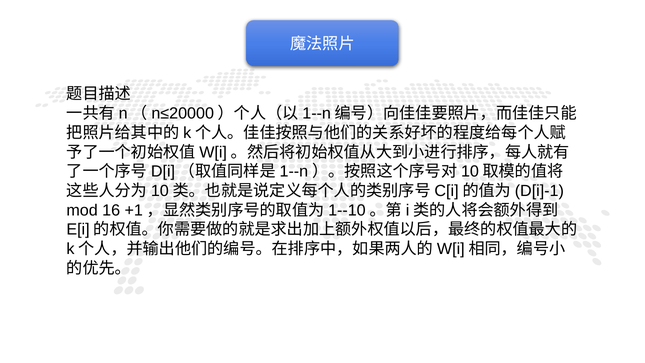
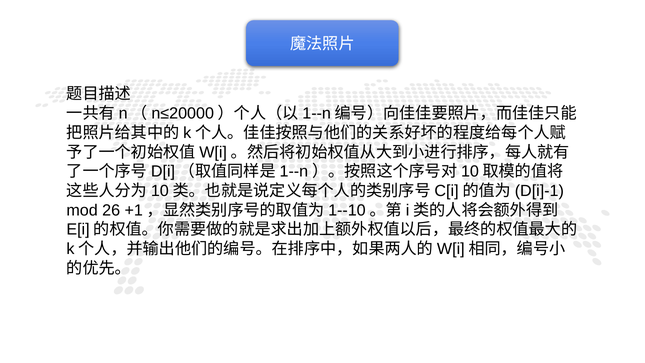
16: 16 -> 26
